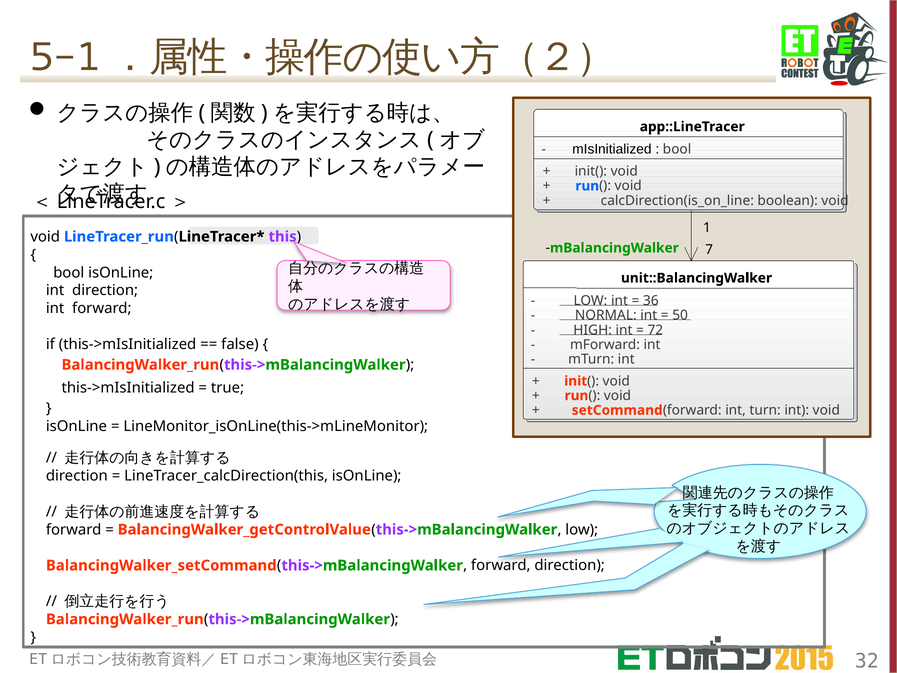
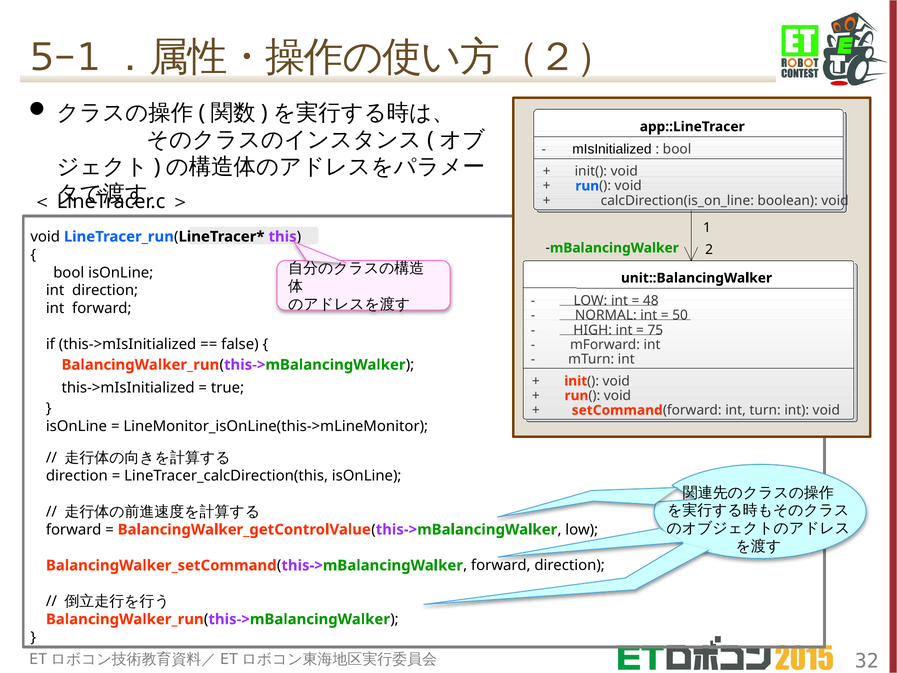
7: 7 -> 2
36: 36 -> 48
72: 72 -> 75
